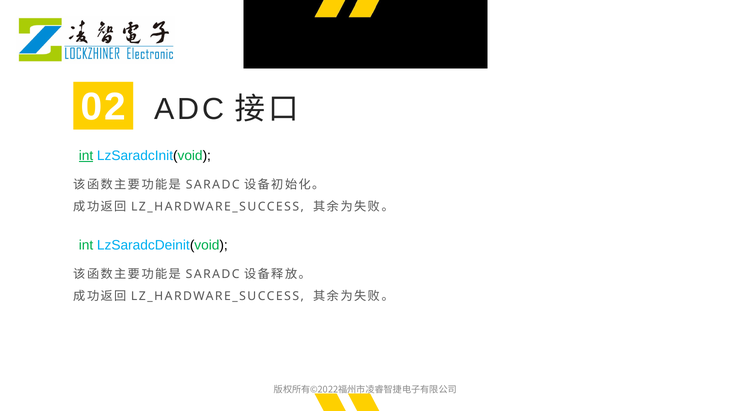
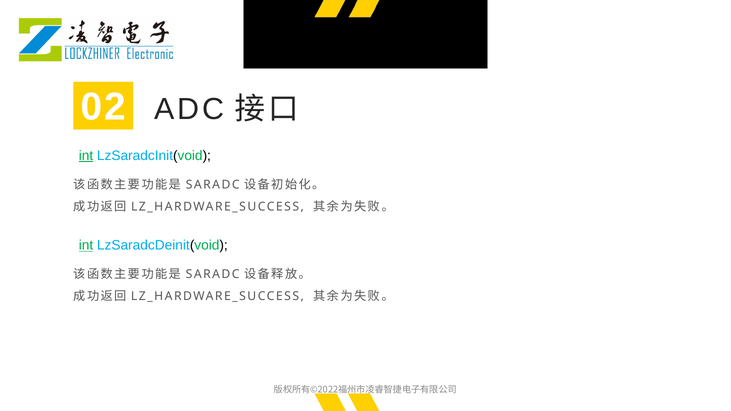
int at (86, 245) underline: none -> present
